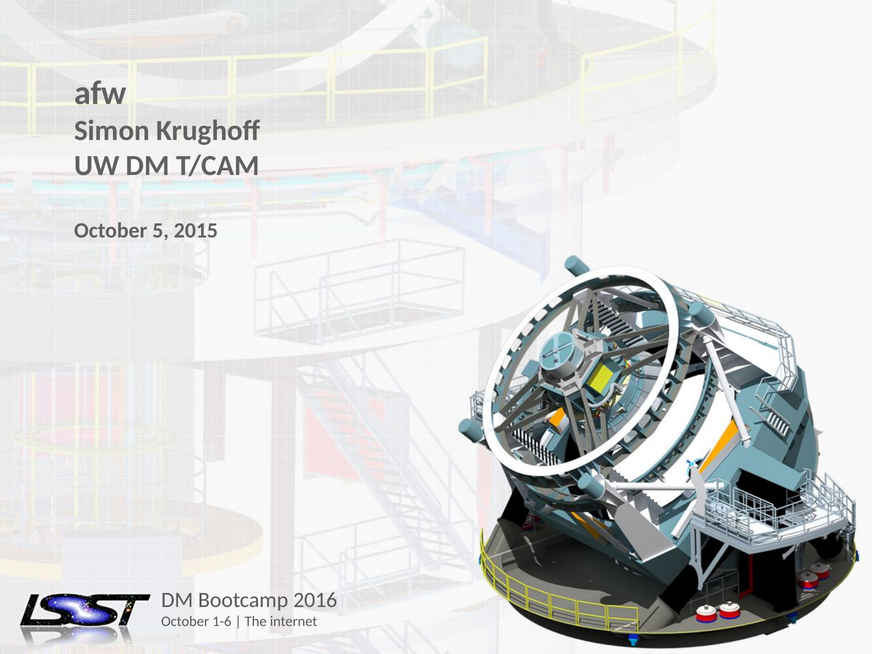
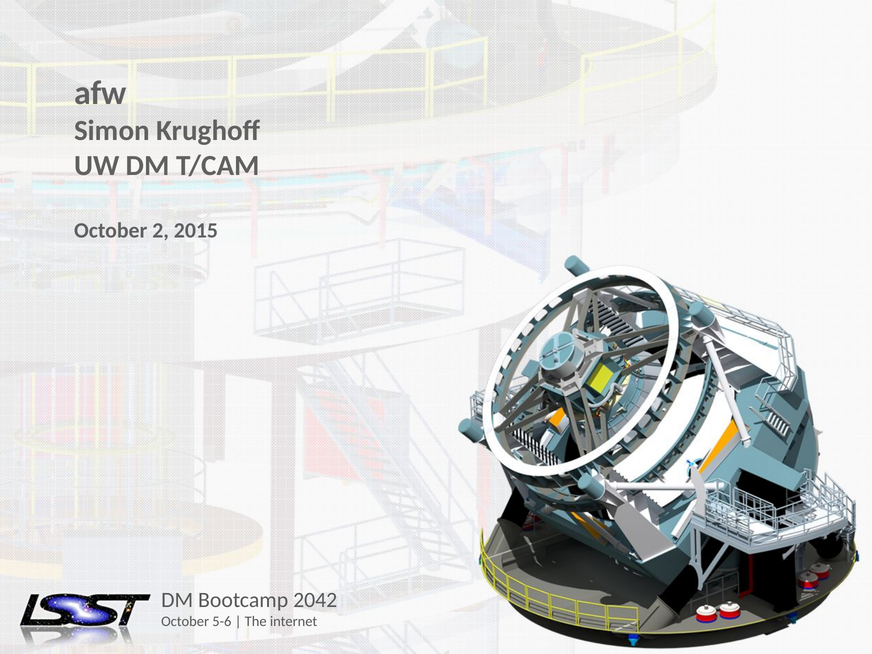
5: 5 -> 2
2016: 2016 -> 2042
1-6: 1-6 -> 5-6
